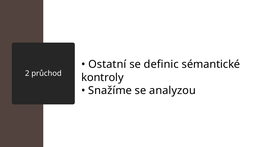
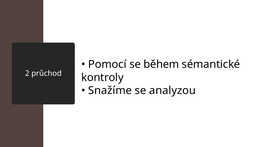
Ostatní: Ostatní -> Pomocí
definic: definic -> během
